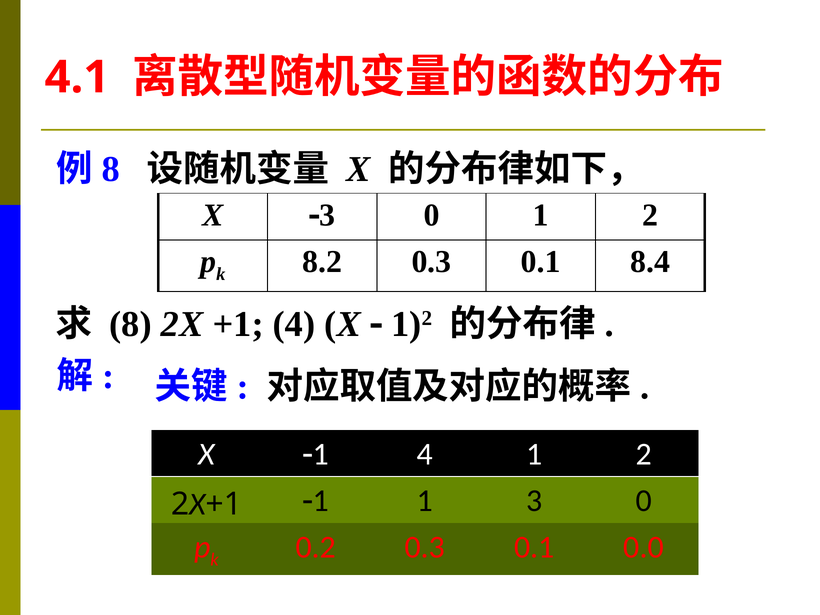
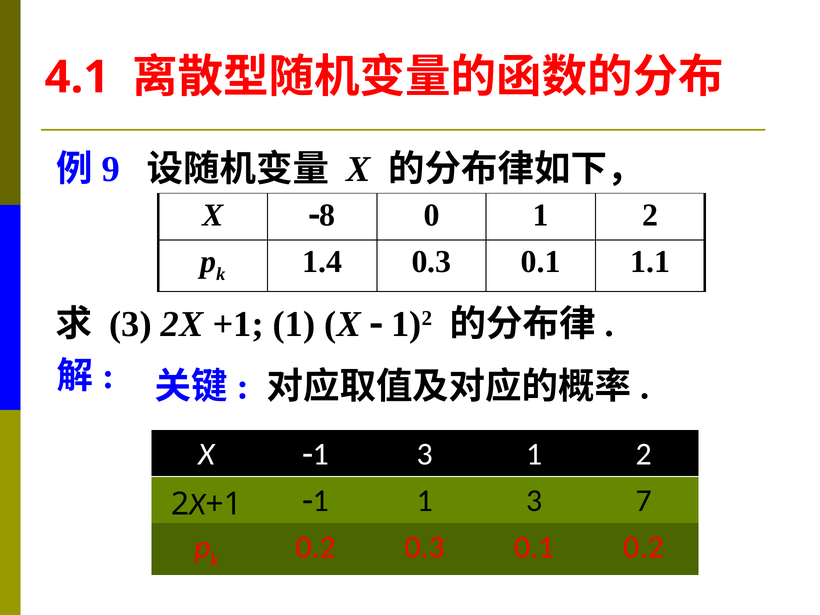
8 at (111, 169): 8 -> 9
3 at (327, 215): 3 -> 8
8.2: 8.2 -> 1.4
8.4: 8.4 -> 1.1
8 at (131, 324): 8 -> 3
+1 4: 4 -> 1
1 4: 4 -> 3
1 3 0: 0 -> 7
0.1 0.0: 0.0 -> 0.2
